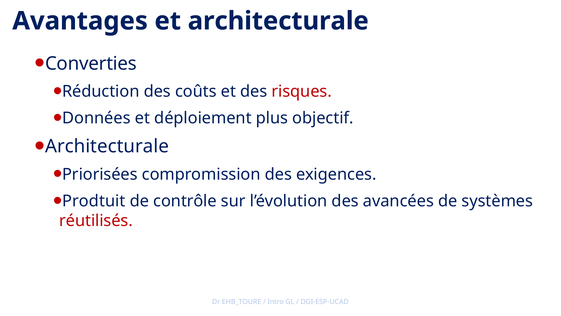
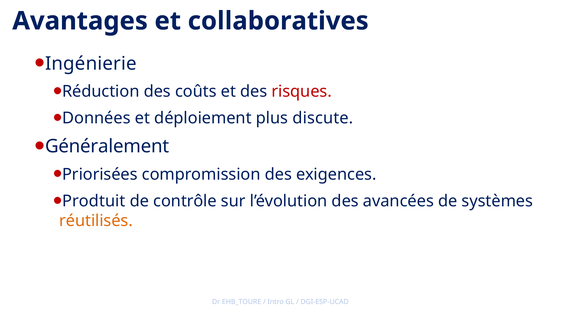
et architecturale: architecturale -> collaboratives
Converties: Converties -> Ingénierie
objectif: objectif -> discute
Architecturale at (107, 146): Architecturale -> Généralement
réutilisés colour: red -> orange
